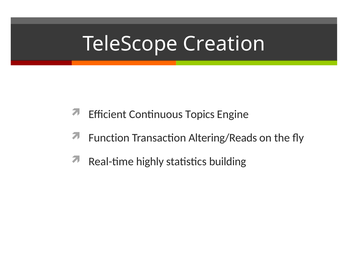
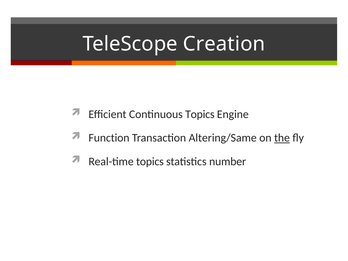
Altering/Reads: Altering/Reads -> Altering/Same
the underline: none -> present
Real-time highly: highly -> topics
building: building -> number
